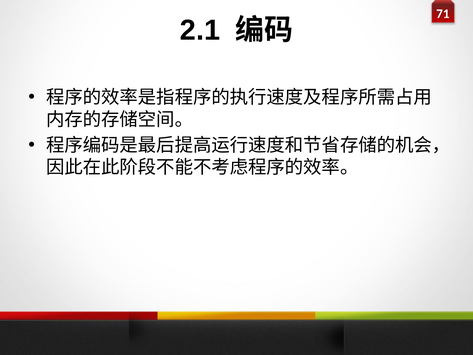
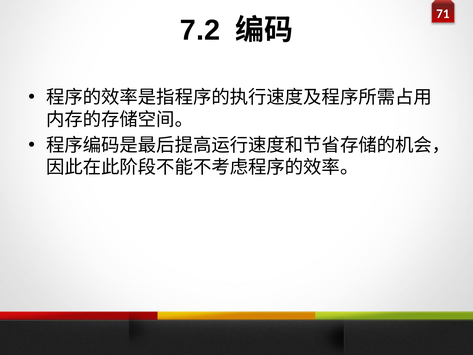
2.1: 2.1 -> 7.2
